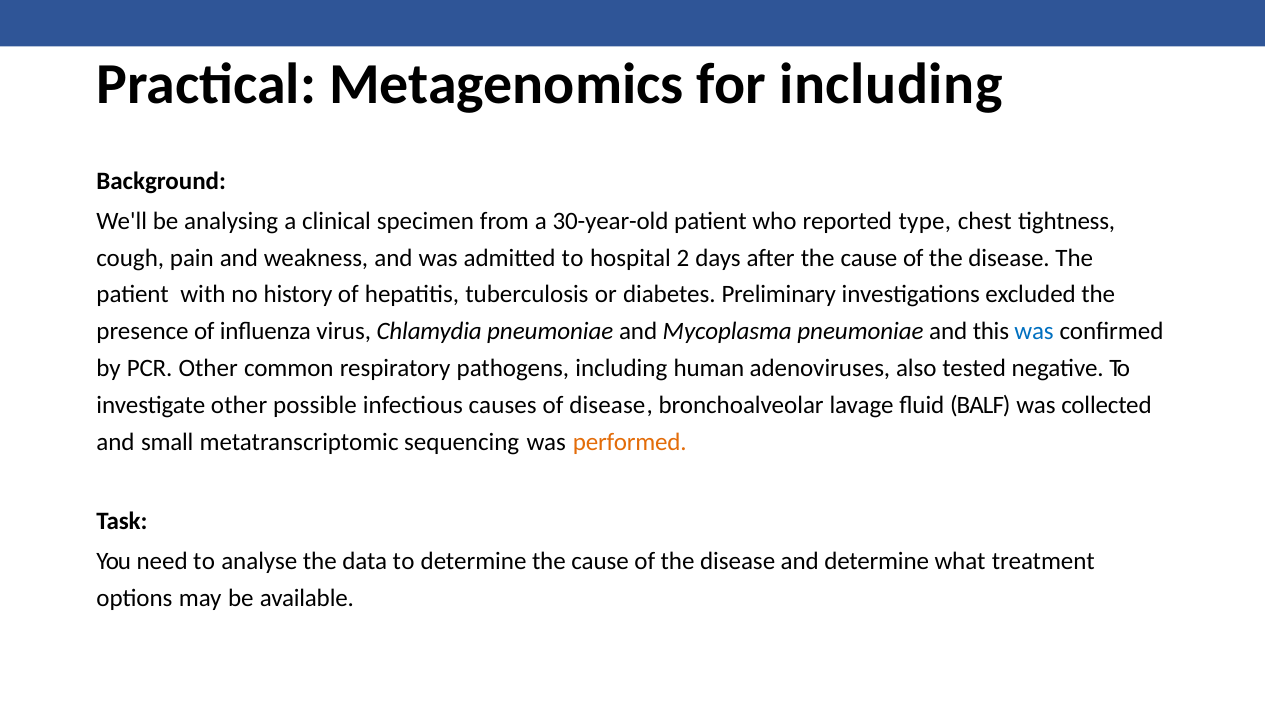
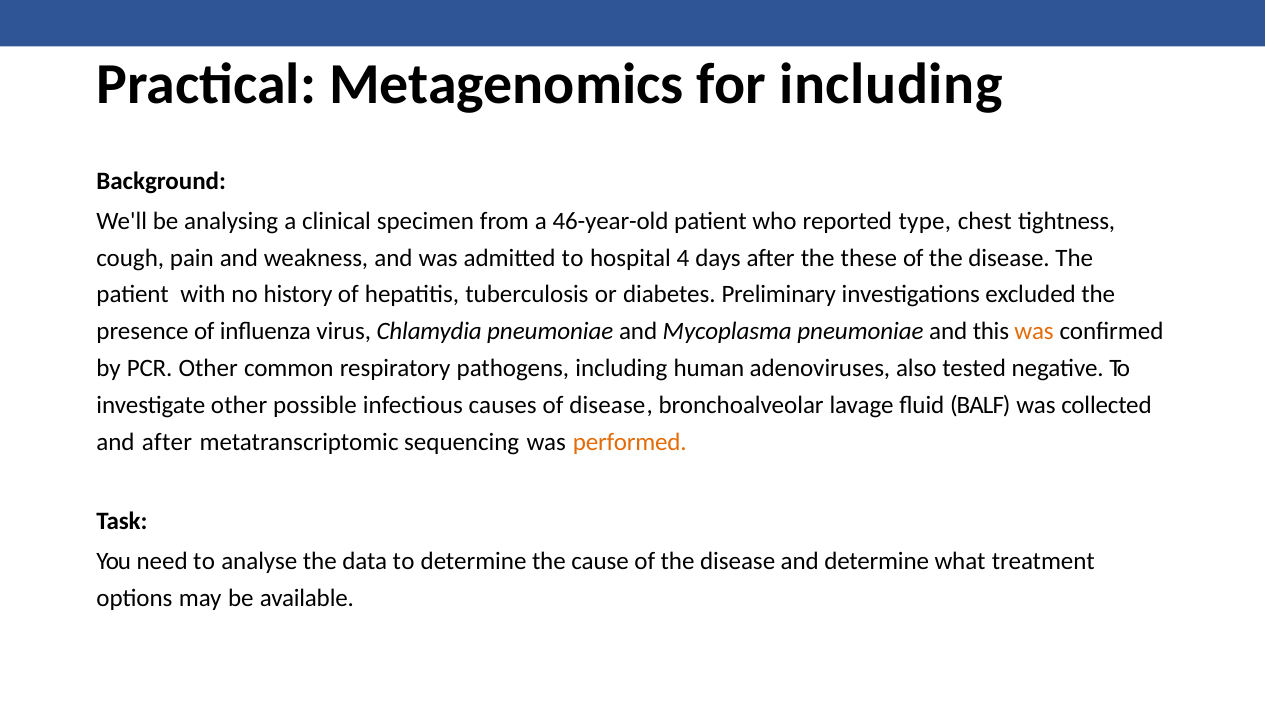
30-year-old: 30-year-old -> 46-year-old
2: 2 -> 4
after the cause: cause -> these
was at (1034, 332) colour: blue -> orange
and small: small -> after
